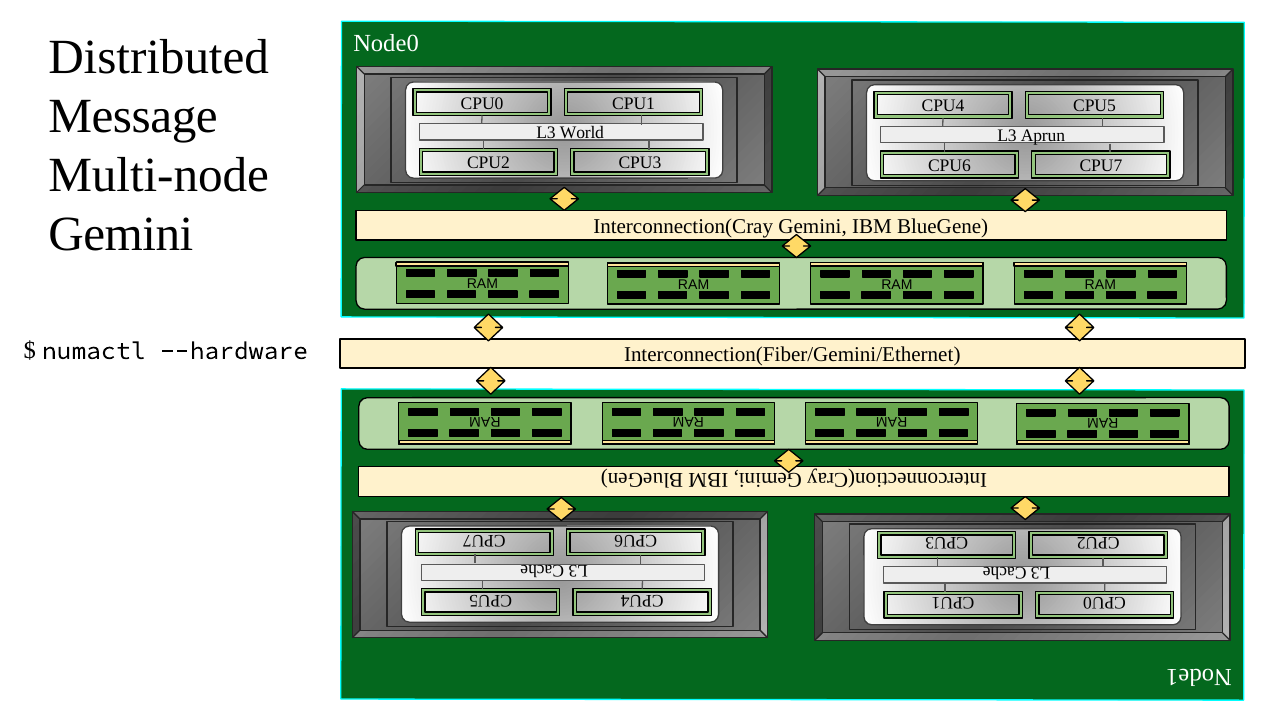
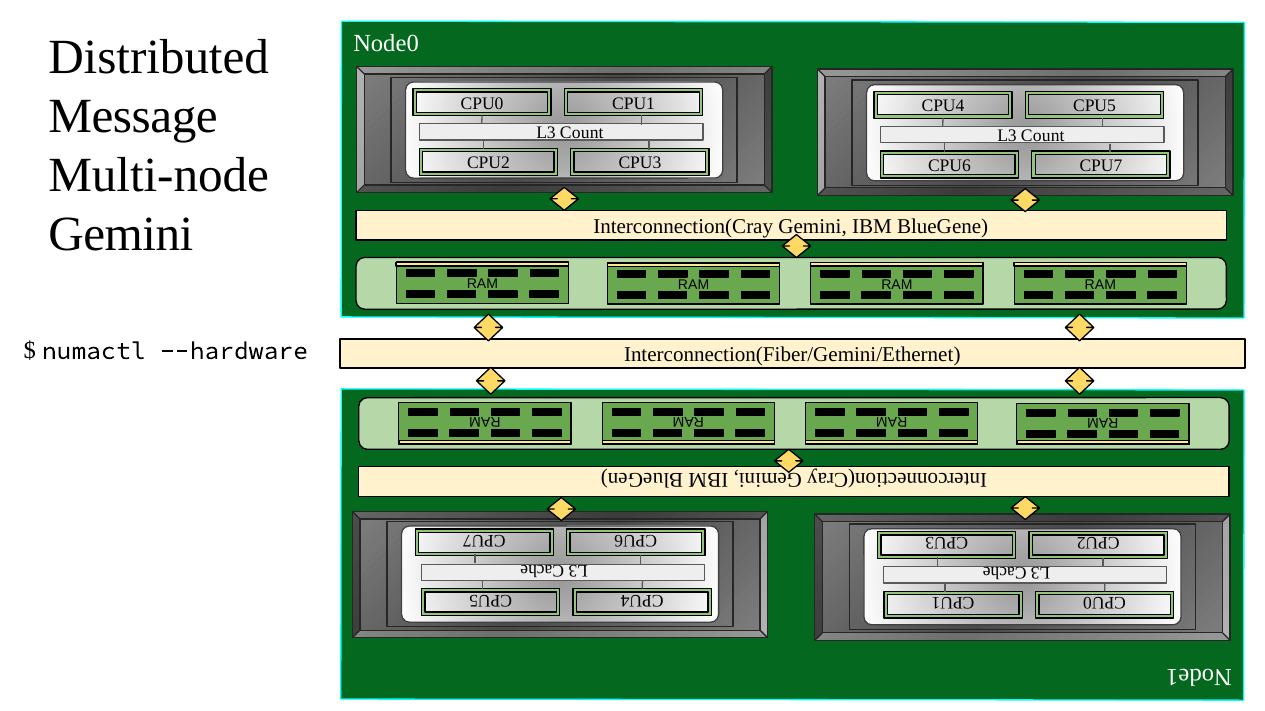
World at (582, 133): World -> Count
Aprun at (1043, 136): Aprun -> Count
